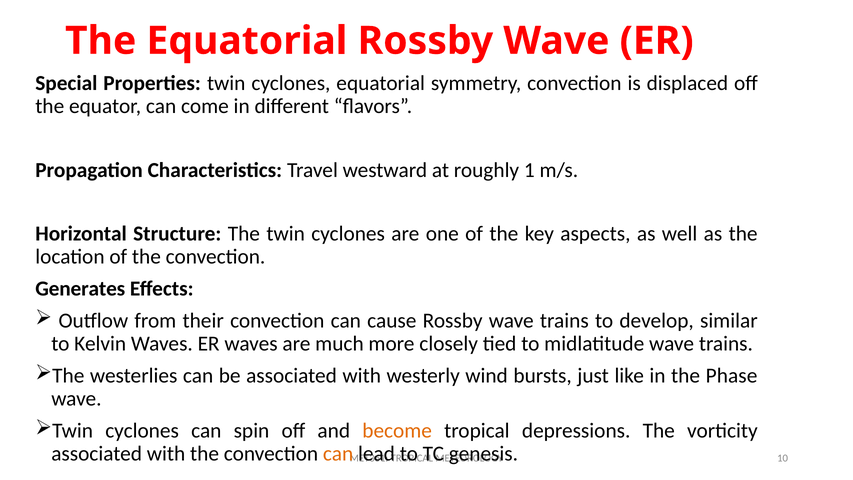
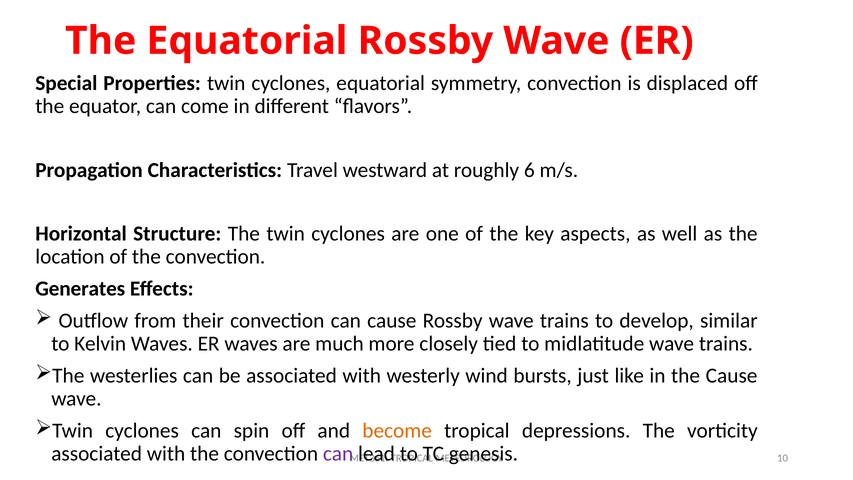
1: 1 -> 6
the Phase: Phase -> Cause
can at (338, 453) colour: orange -> purple
